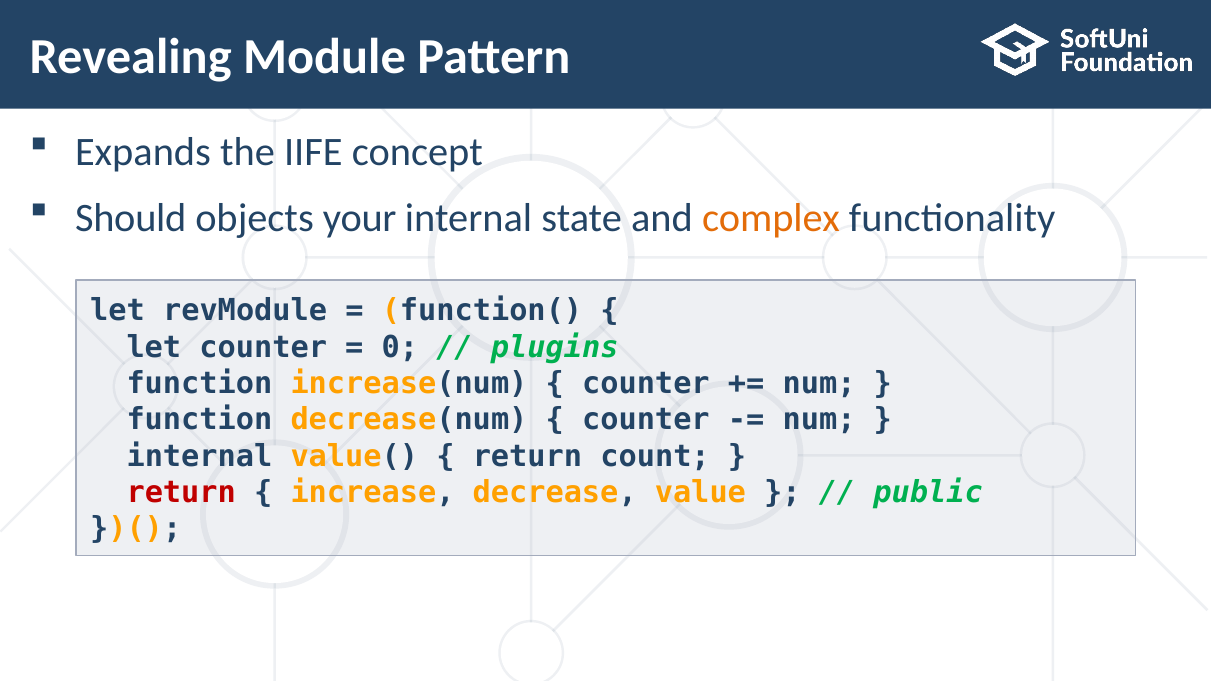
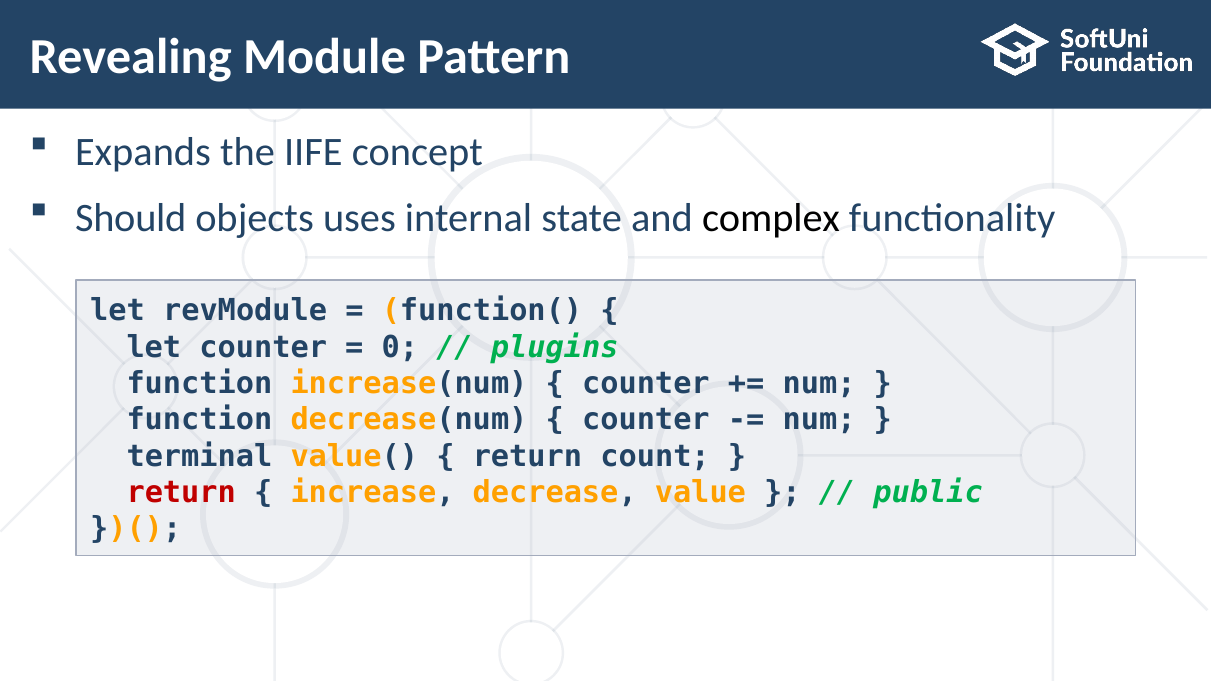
your: your -> uses
complex colour: orange -> black
internal at (199, 456): internal -> terminal
